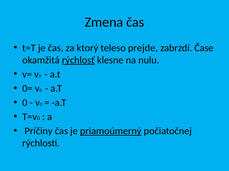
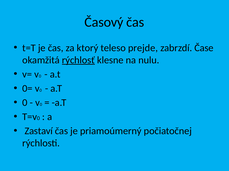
Zmena: Zmena -> Časový
Príčiny: Príčiny -> Zastaví
priamoúmerný underline: present -> none
